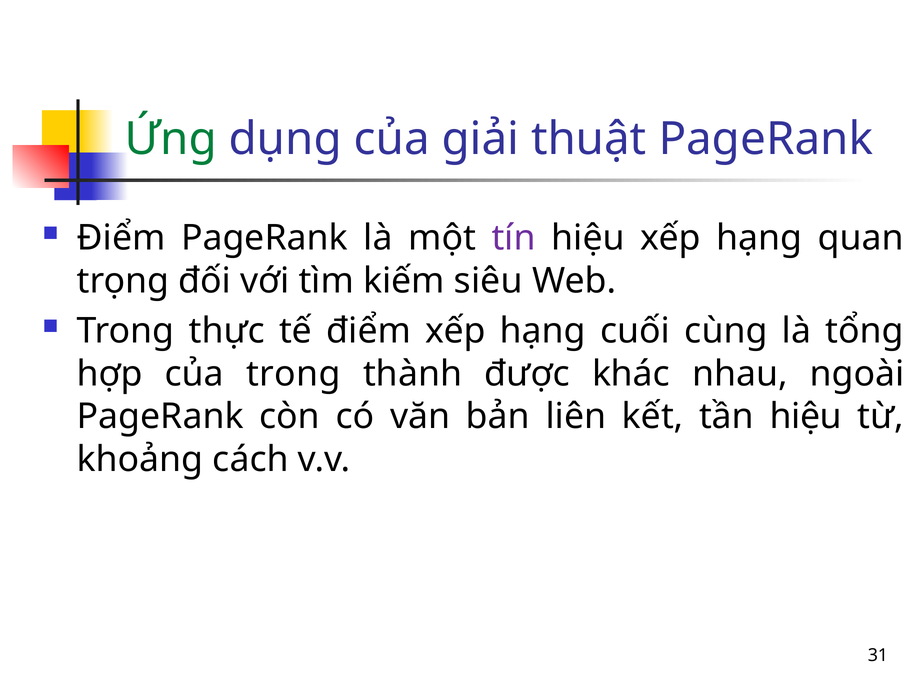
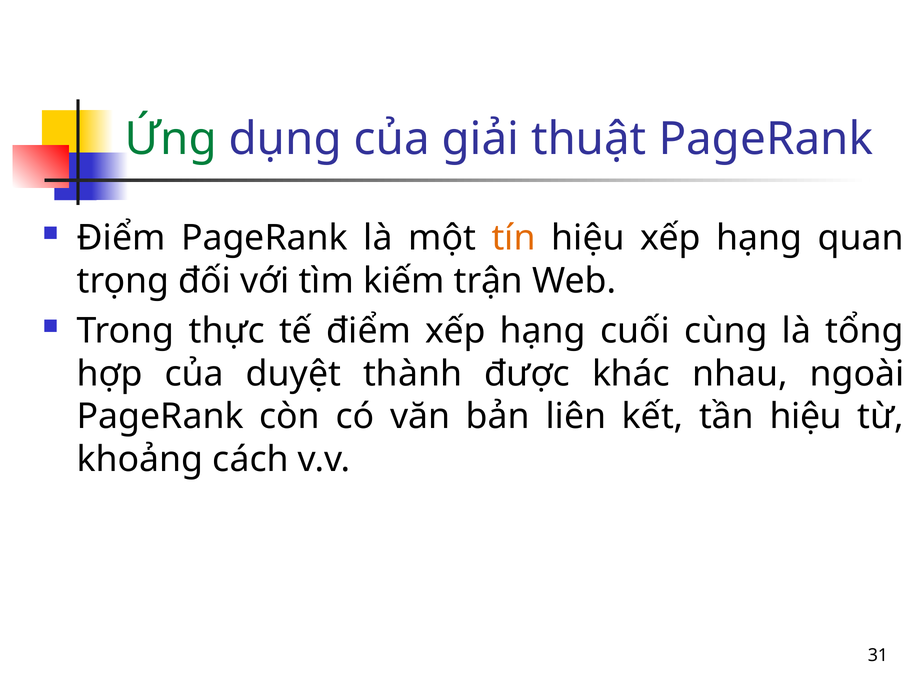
tín colour: purple -> orange
siêu: siêu -> trận
của trọng: trọng -> duyệt
